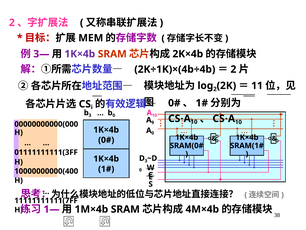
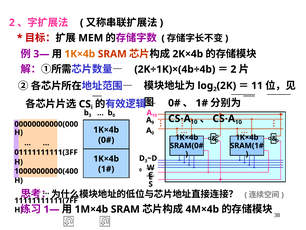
1K×4b at (80, 54) colour: purple -> orange
